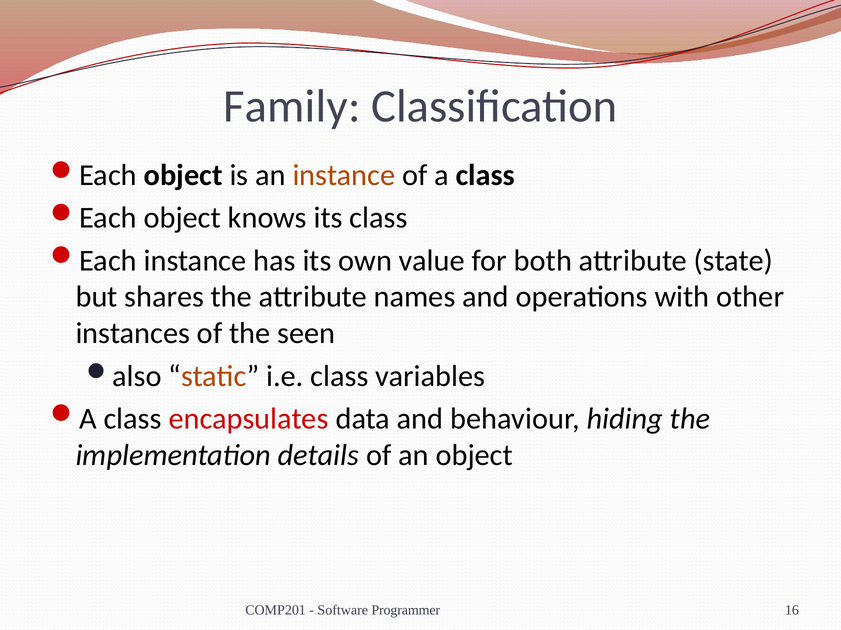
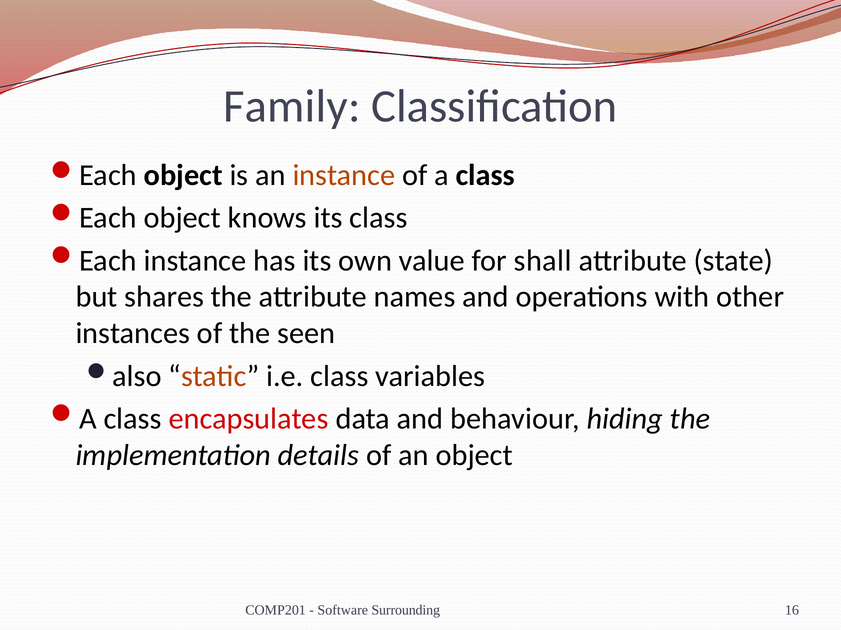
both: both -> shall
Programmer: Programmer -> Surrounding
